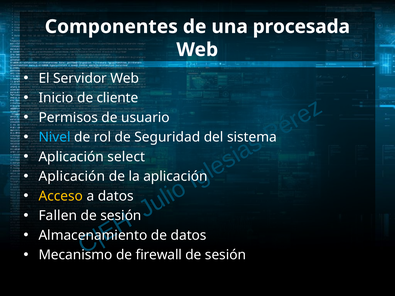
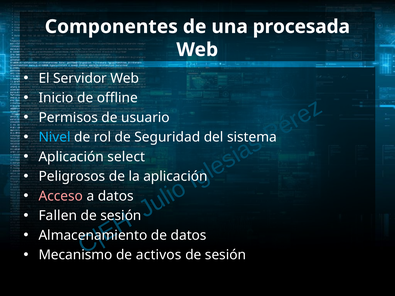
cliente: cliente -> offline
Aplicación at (72, 177): Aplicación -> Peligrosos
Acceso colour: yellow -> pink
firewall: firewall -> activos
